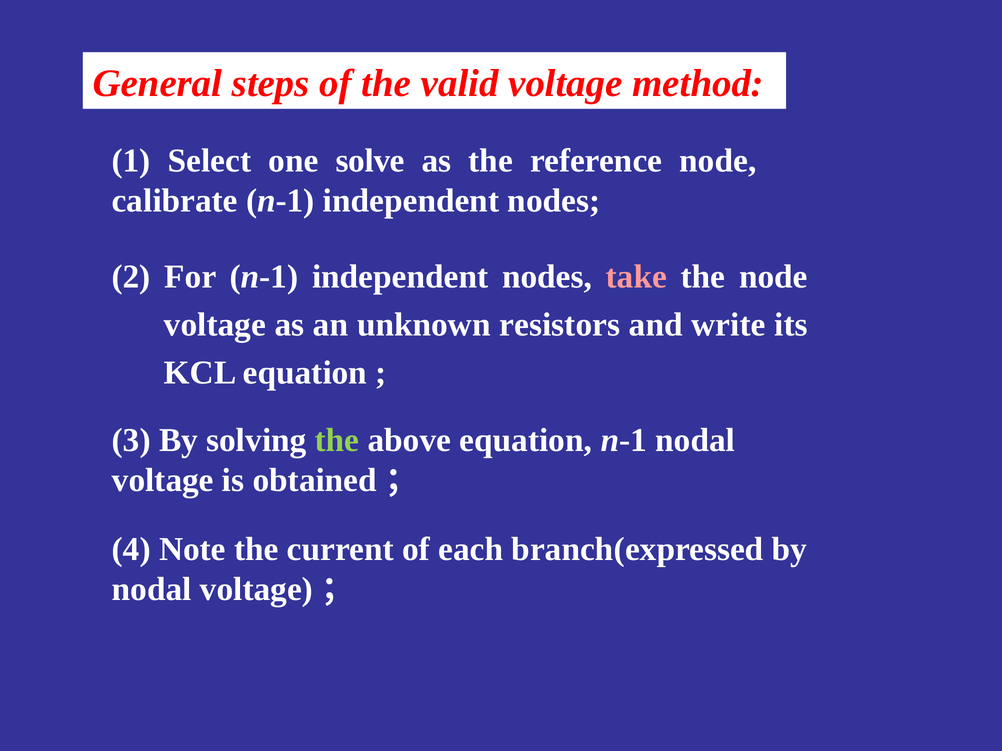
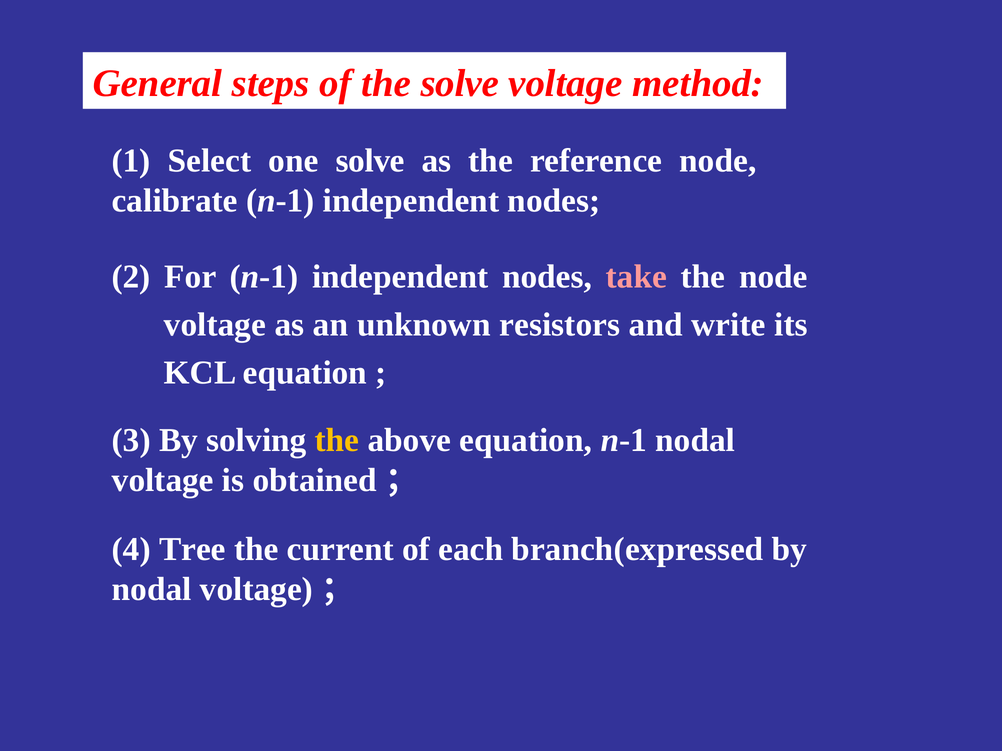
the valid: valid -> solve
the at (337, 440) colour: light green -> yellow
Note: Note -> Tree
